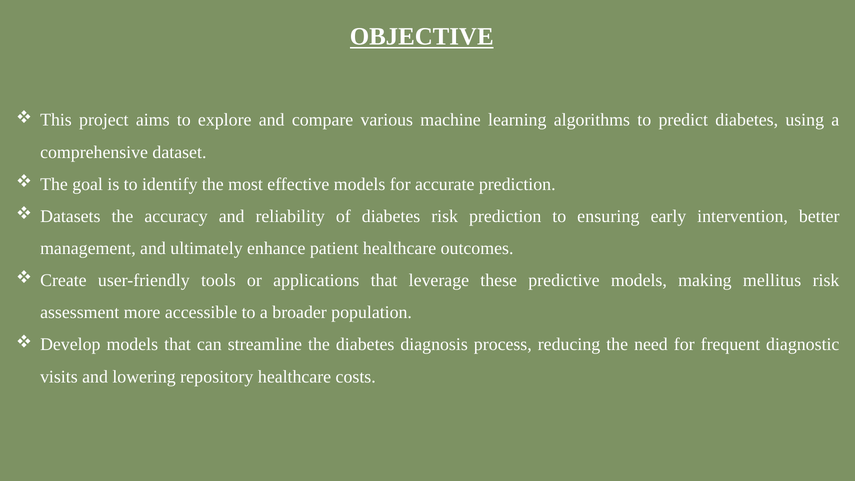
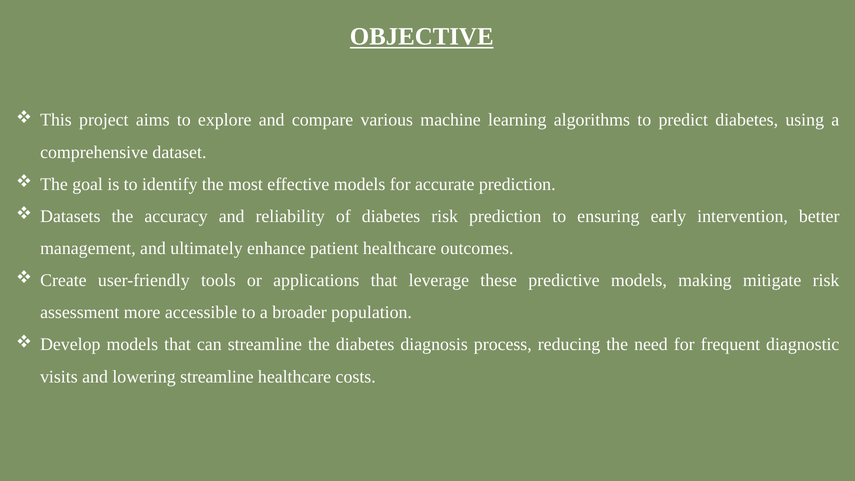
mellitus: mellitus -> mitigate
lowering repository: repository -> streamline
